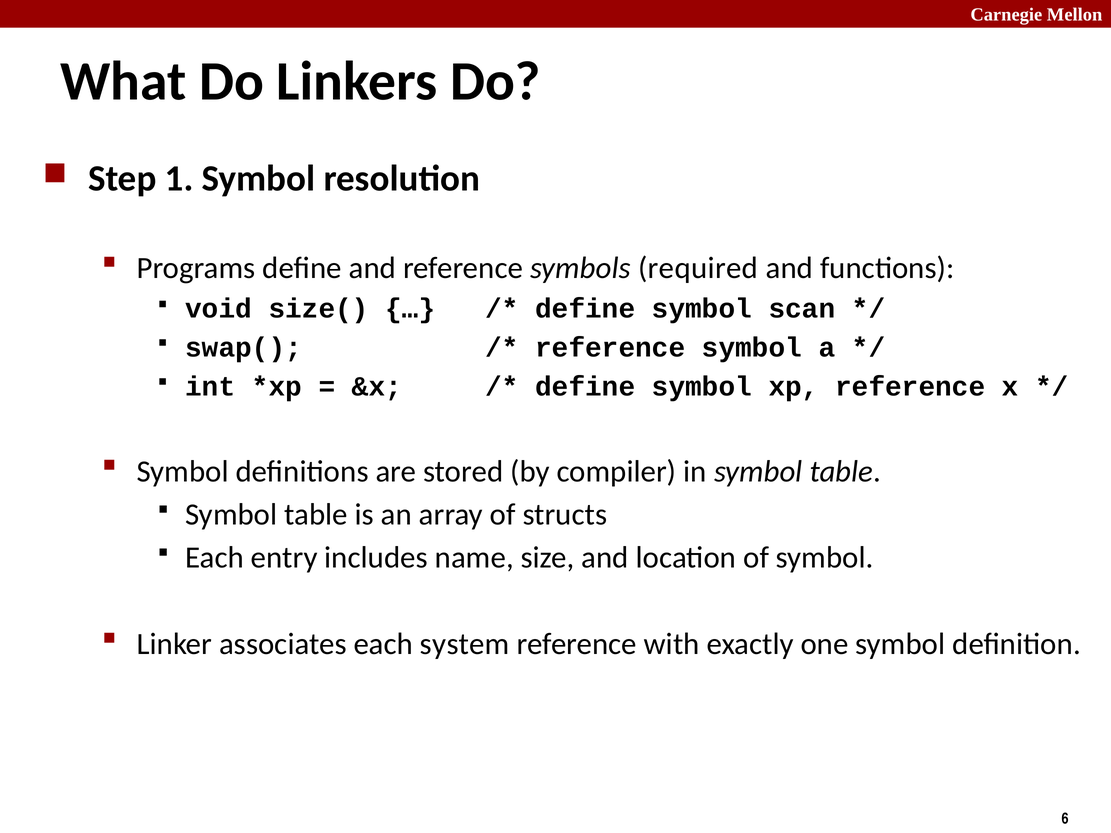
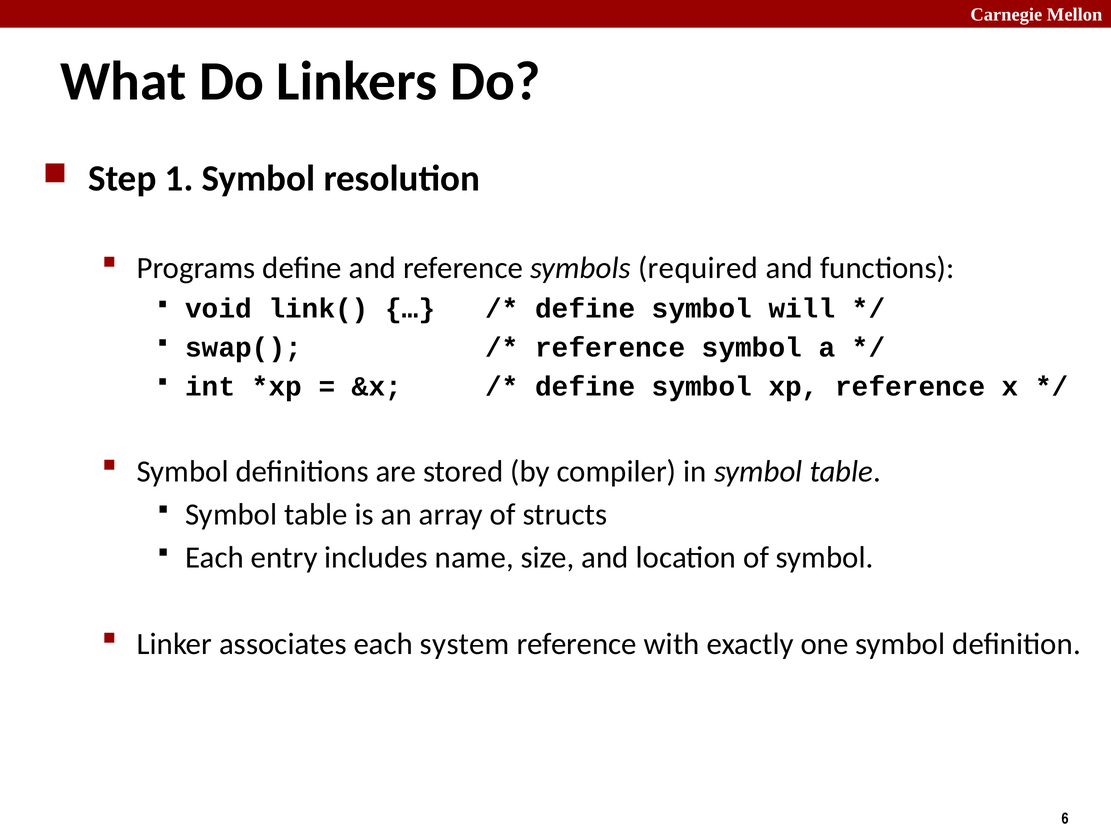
size(: size( -> link(
scan: scan -> will
